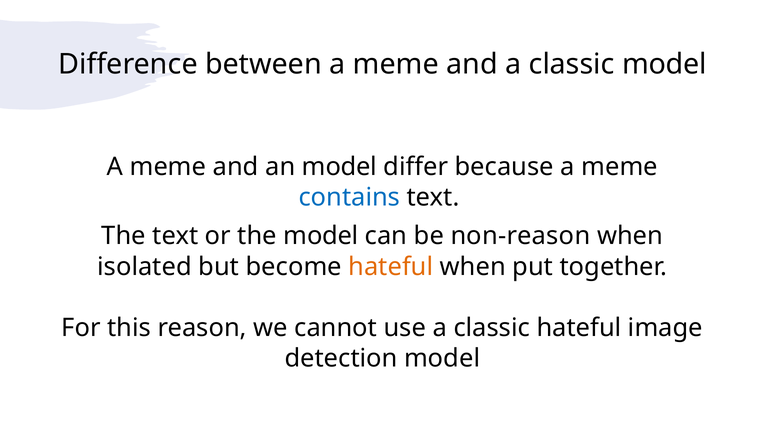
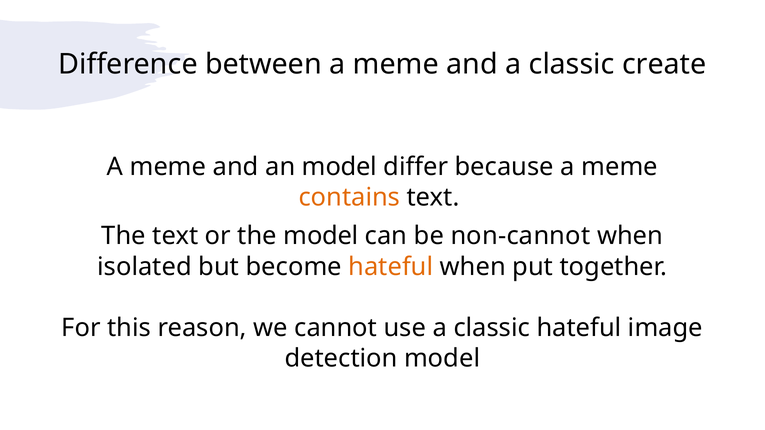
classic model: model -> create
contains colour: blue -> orange
non-reason: non-reason -> non-cannot
